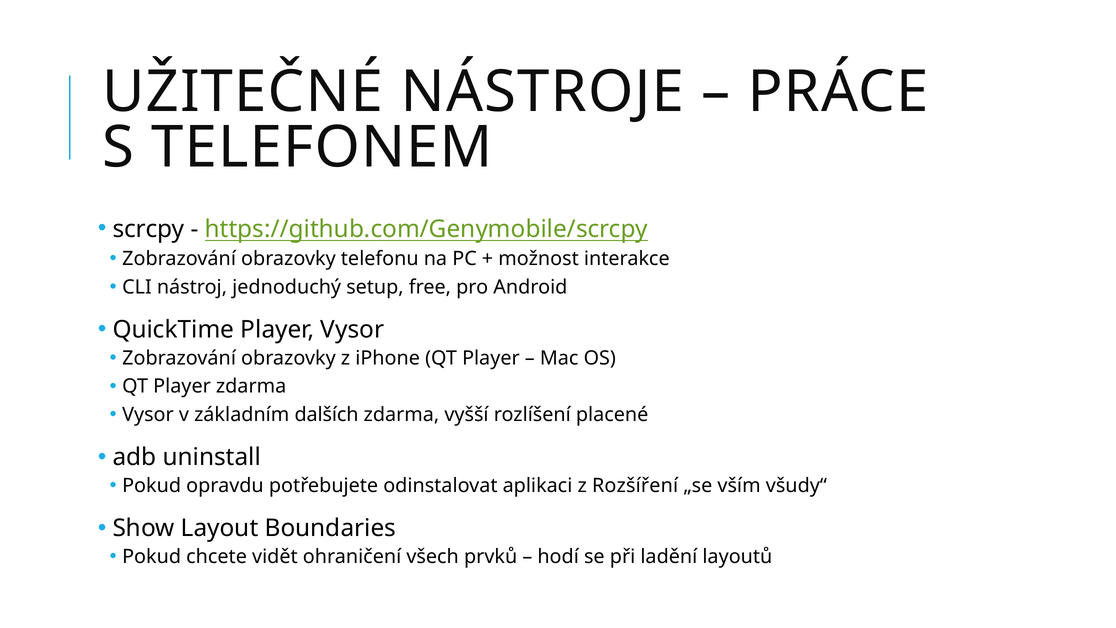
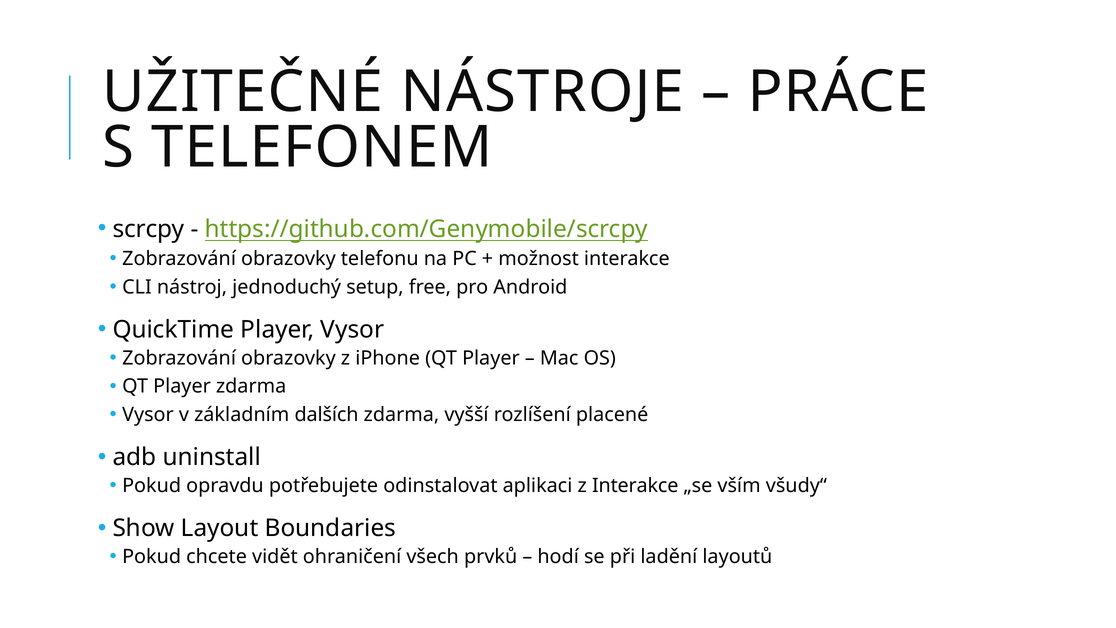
z Rozšíření: Rozšíření -> Interakce
